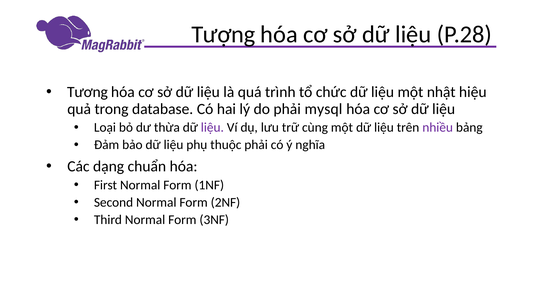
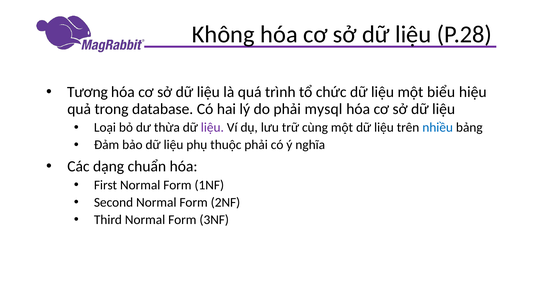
Tượng: Tượng -> Không
nhật: nhật -> biểu
nhiều colour: purple -> blue
